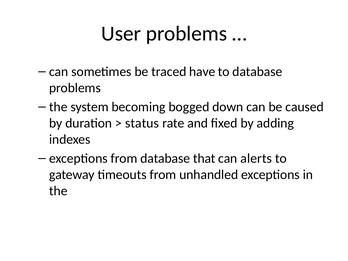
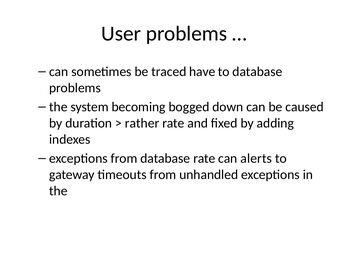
status: status -> rather
database that: that -> rate
